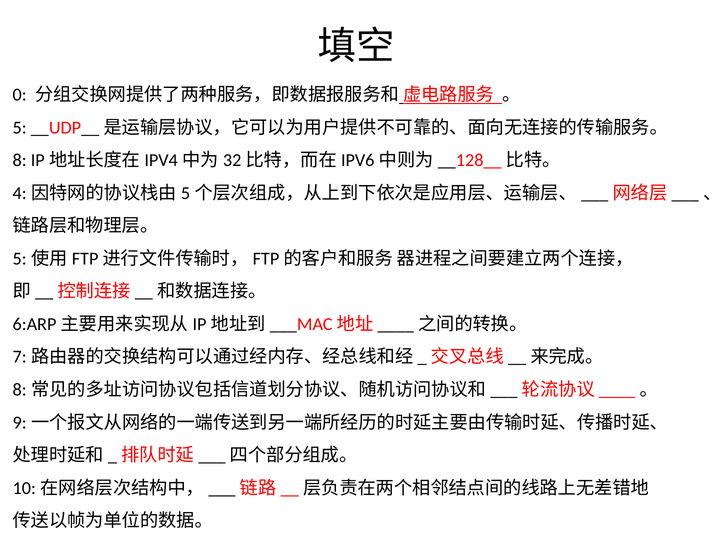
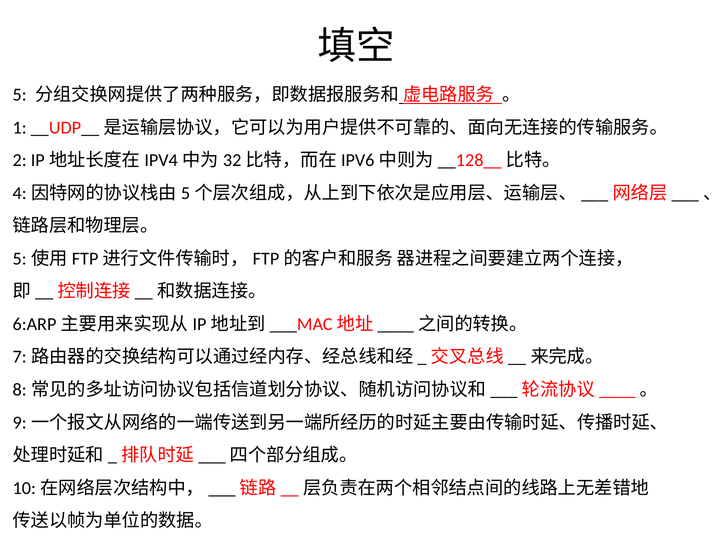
0: 0 -> 5
5: 5 -> 1
8: 8 -> 2
